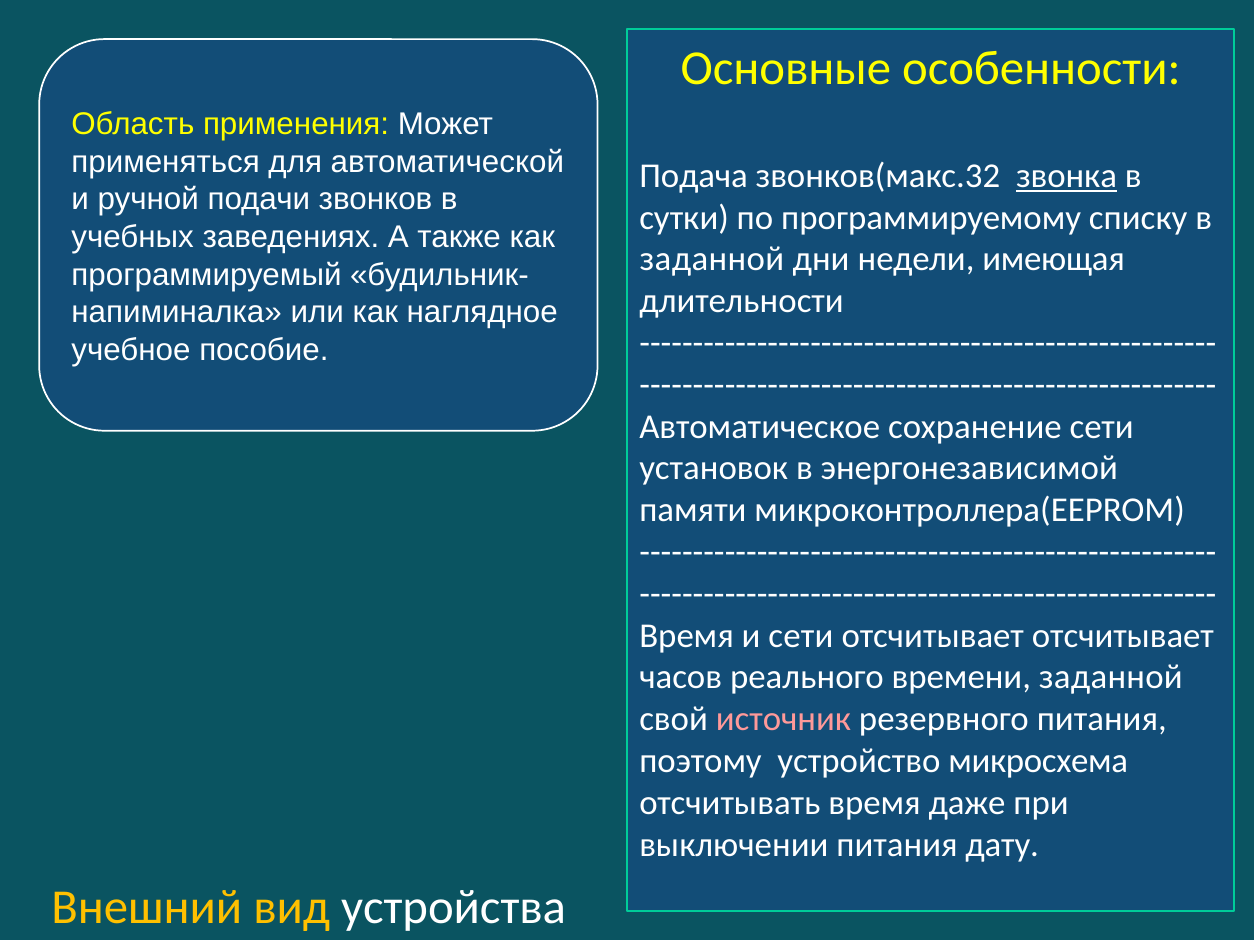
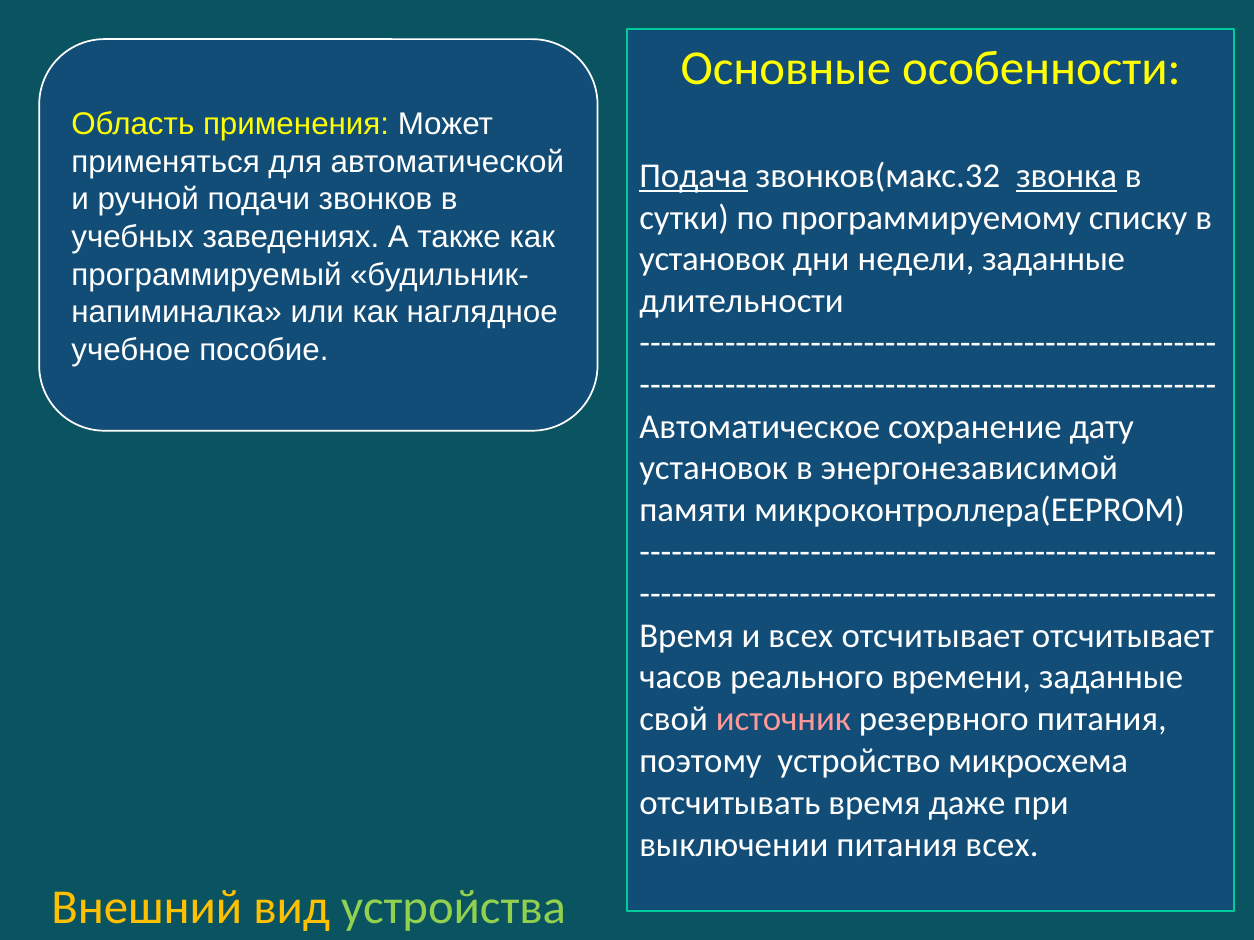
Подача underline: none -> present
заданной at (712, 260): заданной -> установок
недели имеющая: имеющая -> заданные
сохранение сети: сети -> дату
и сети: сети -> всех
времени заданной: заданной -> заданные
питания дату: дату -> всех
устройства colour: white -> light green
